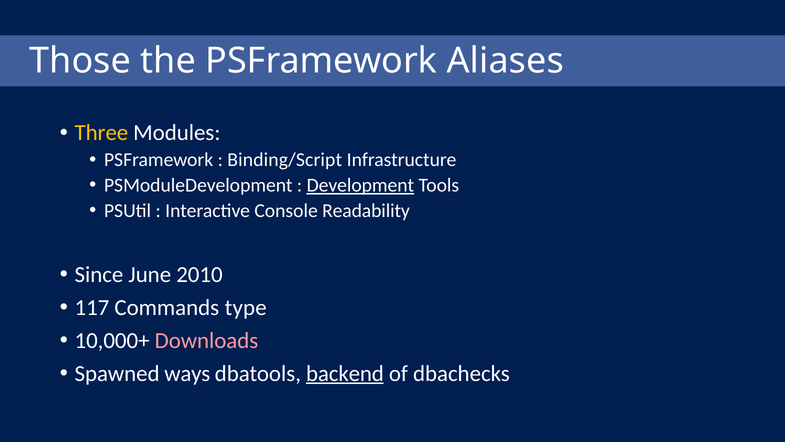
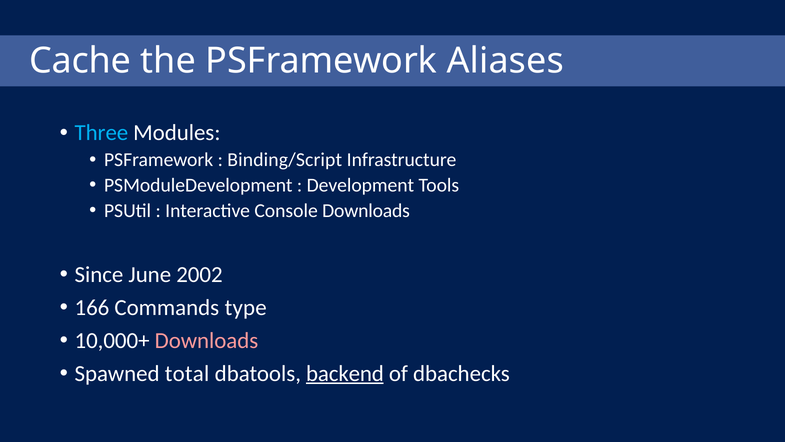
Those: Those -> Cache
Three colour: yellow -> light blue
Development underline: present -> none
Console Readability: Readability -> Downloads
2010: 2010 -> 2002
117: 117 -> 166
ways: ways -> total
